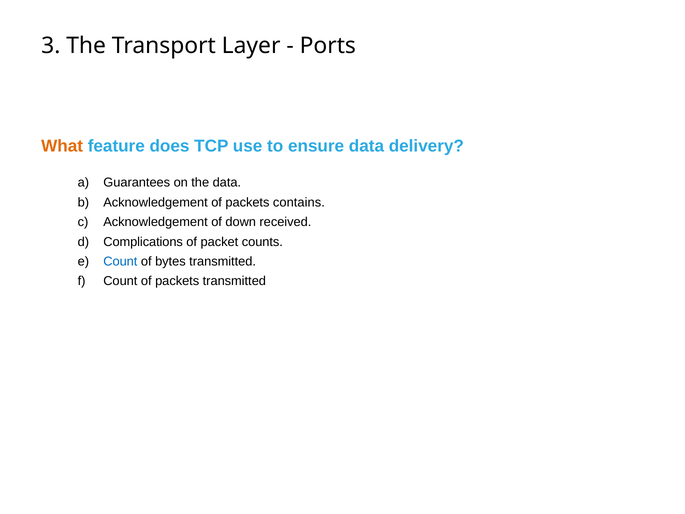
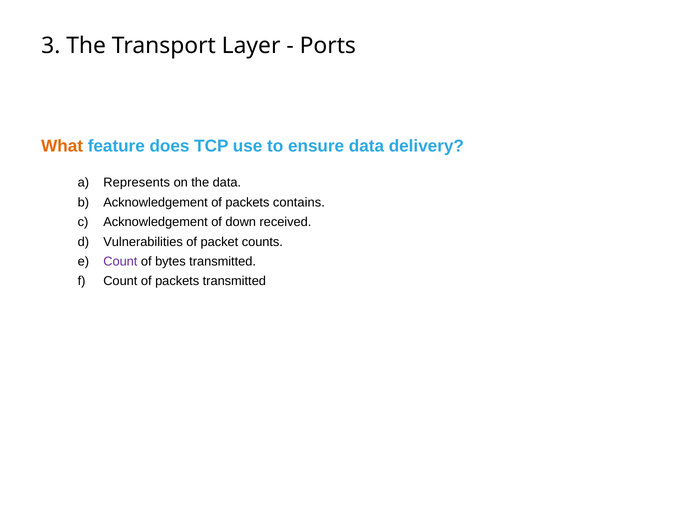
Guarantees: Guarantees -> Represents
Complications: Complications -> Vulnerabilities
Count at (120, 261) colour: blue -> purple
